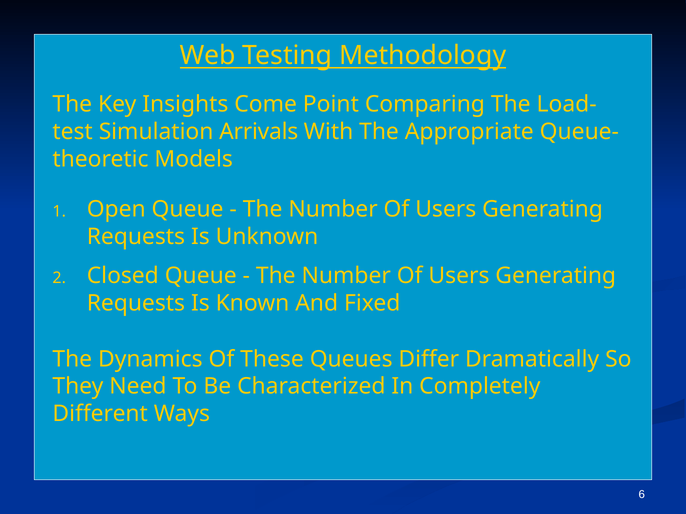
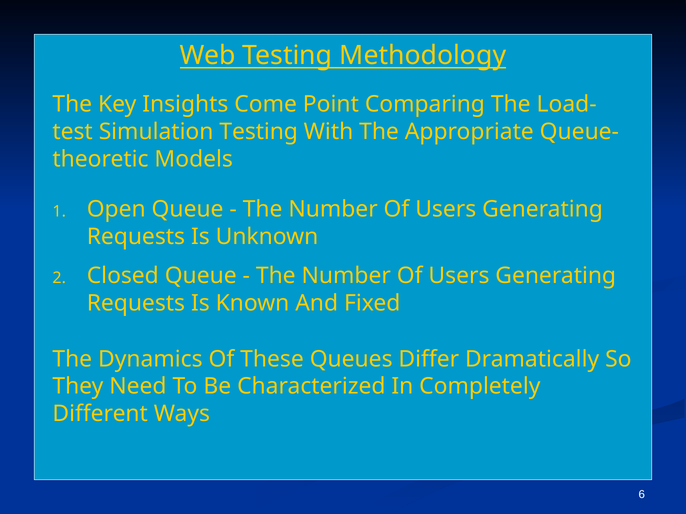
Simulation Arrivals: Arrivals -> Testing
